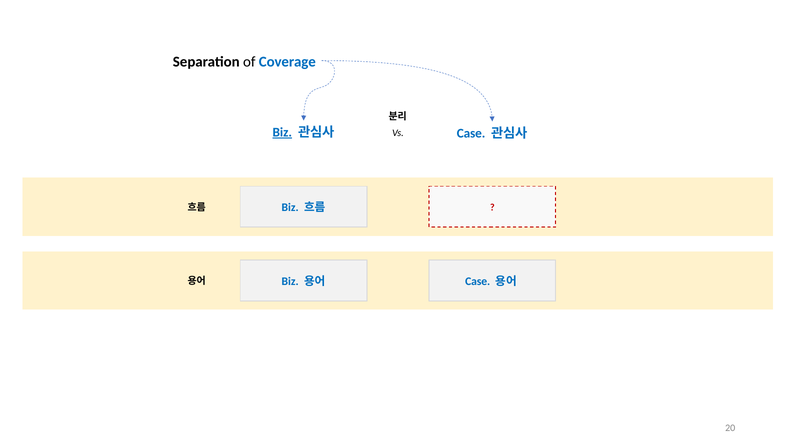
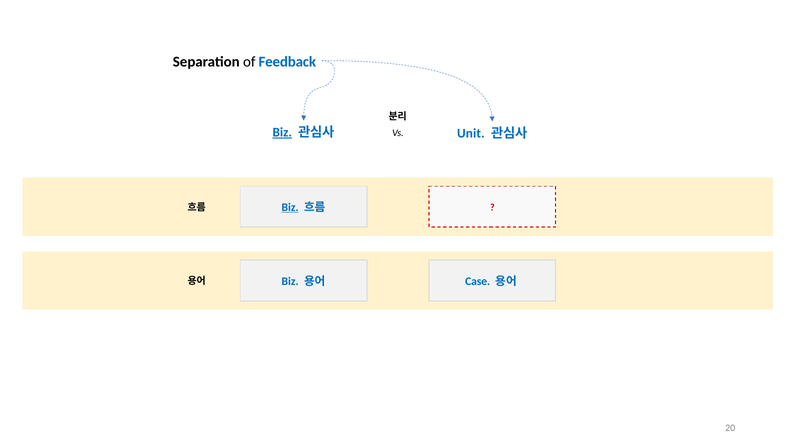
Coverage: Coverage -> Feedback
Case at (471, 133): Case -> Unit
Biz at (290, 207) underline: none -> present
